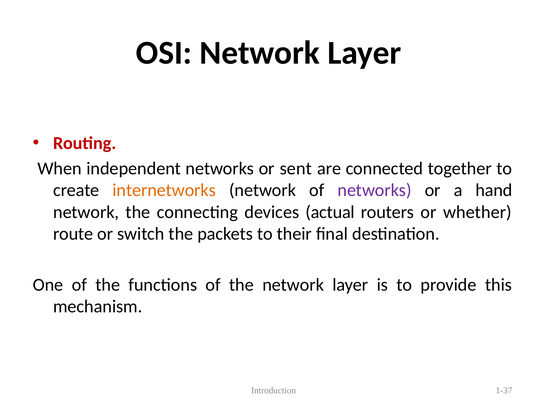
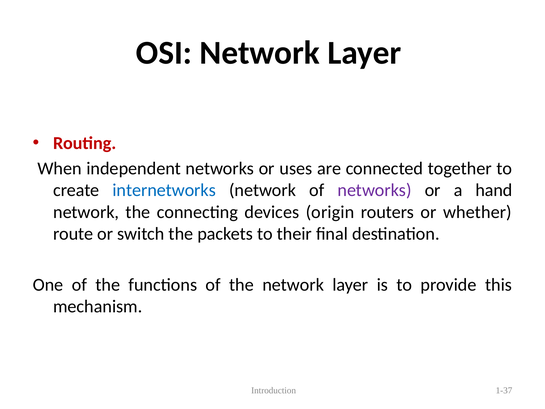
sent: sent -> uses
internetworks colour: orange -> blue
actual: actual -> origin
